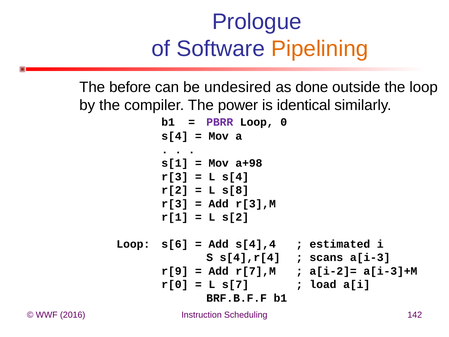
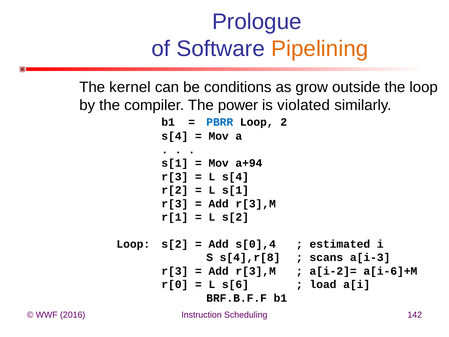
before: before -> kernel
undesired: undesired -> conditions
done: done -> grow
identical: identical -> violated
PBRR colour: purple -> blue
0: 0 -> 2
a+98: a+98 -> a+94
L s[8: s[8 -> s[1
Loop s[6: s[6 -> s[2
s[4],4: s[4],4 -> s[0],4
s[4],r[4: s[4],r[4 -> s[4],r[8
r[9 at (175, 271): r[9 -> r[3
r[7],M at (256, 271): r[7],M -> r[3],M
a[i-3]+M: a[i-3]+M -> a[i-6]+M
s[7: s[7 -> s[6
